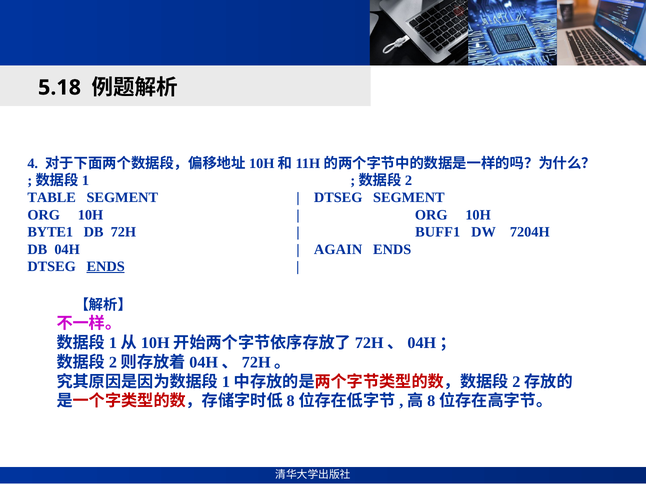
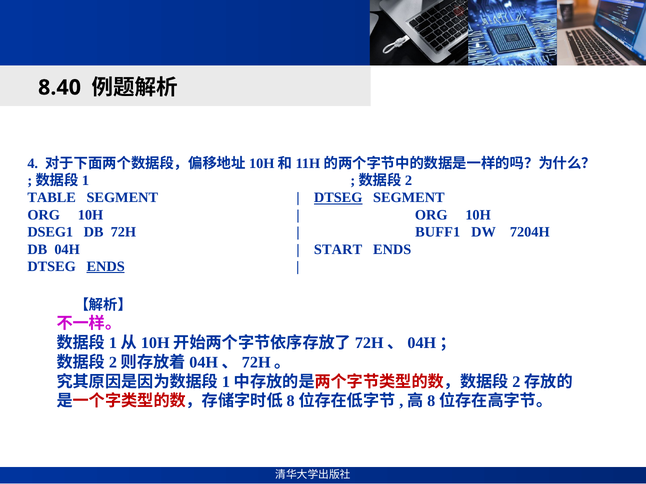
5.18: 5.18 -> 8.40
DTSEG at (338, 198) underline: none -> present
BYTE1: BYTE1 -> DSEG1
AGAIN: AGAIN -> START
